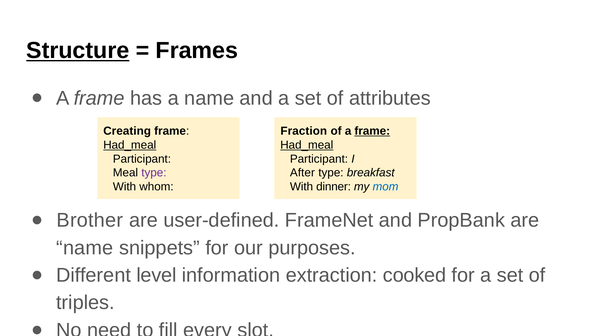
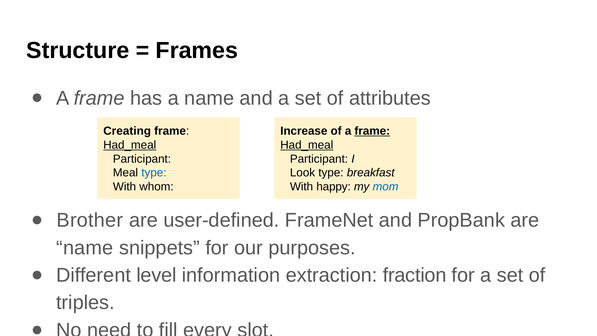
Structure underline: present -> none
Fraction: Fraction -> Increase
type at (154, 173) colour: purple -> blue
After: After -> Look
dinner: dinner -> happy
cooked: cooked -> fraction
